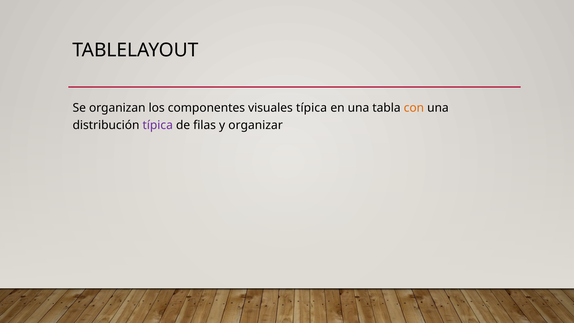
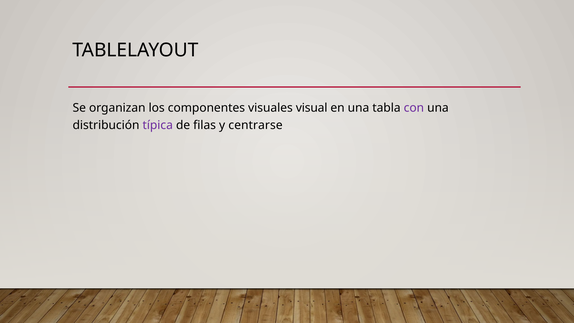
visuales típica: típica -> visual
con colour: orange -> purple
organizar: organizar -> centrarse
